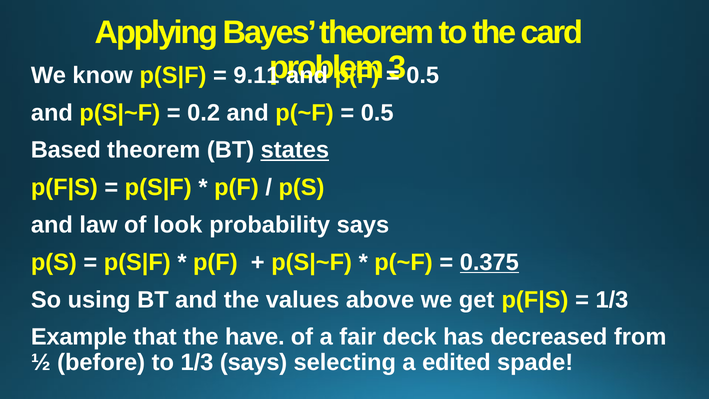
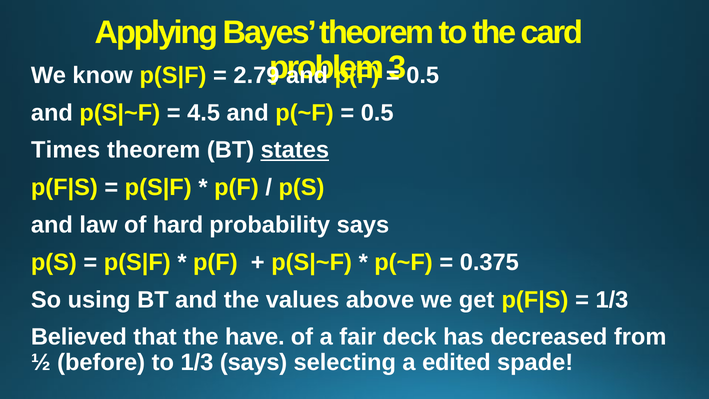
9.11: 9.11 -> 2.79
0.2: 0.2 -> 4.5
Based: Based -> Times
look: look -> hard
0.375 underline: present -> none
Example: Example -> Believed
